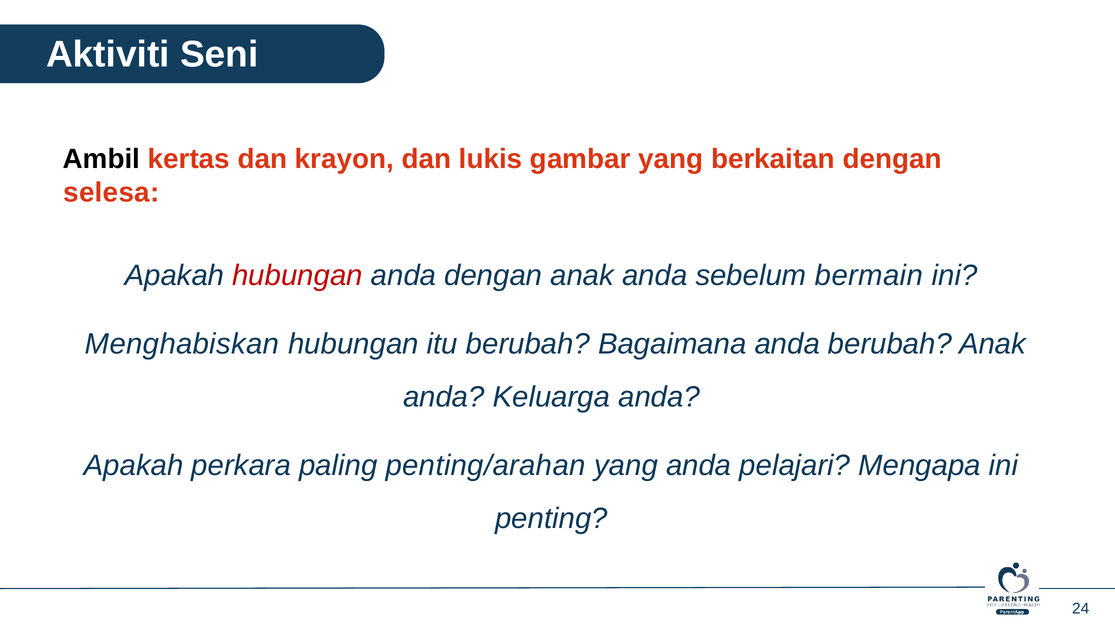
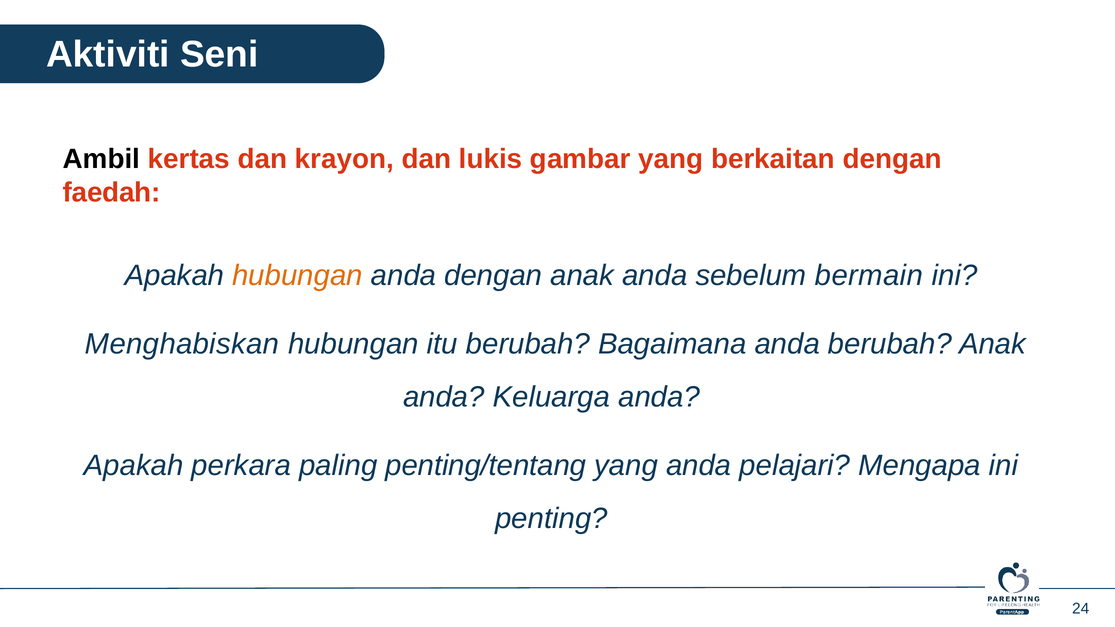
selesa: selesa -> faedah
hubungan at (297, 276) colour: red -> orange
penting/arahan: penting/arahan -> penting/tentang
